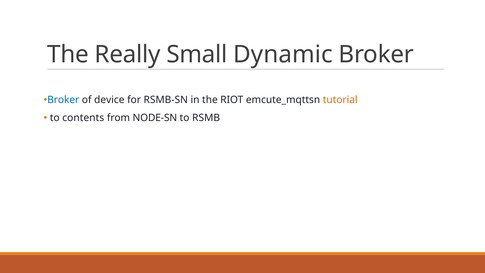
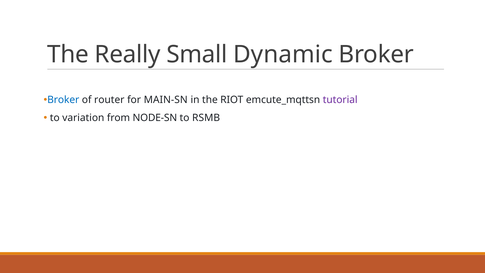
device: device -> router
RSMB-SN: RSMB-SN -> MAIN-SN
tutorial colour: orange -> purple
contents: contents -> variation
